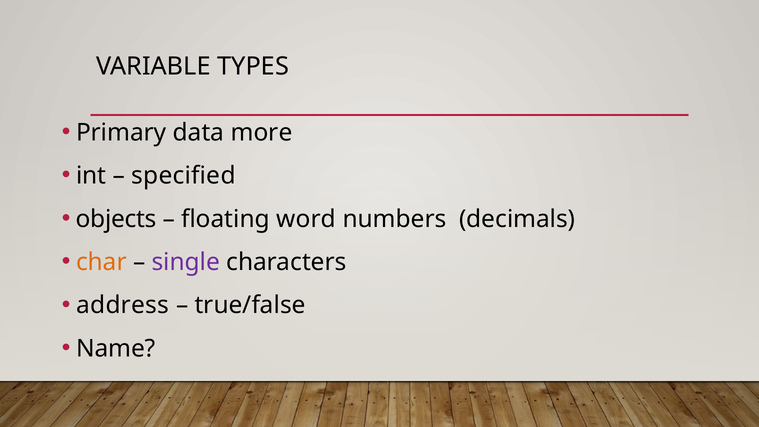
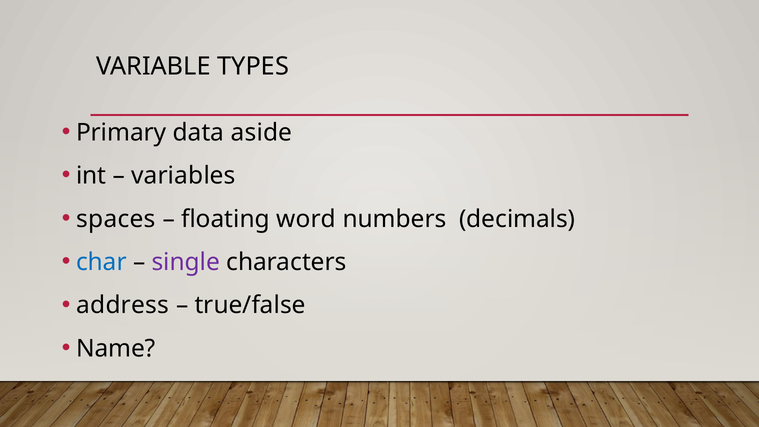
more: more -> aside
specified: specified -> variables
objects: objects -> spaces
char colour: orange -> blue
